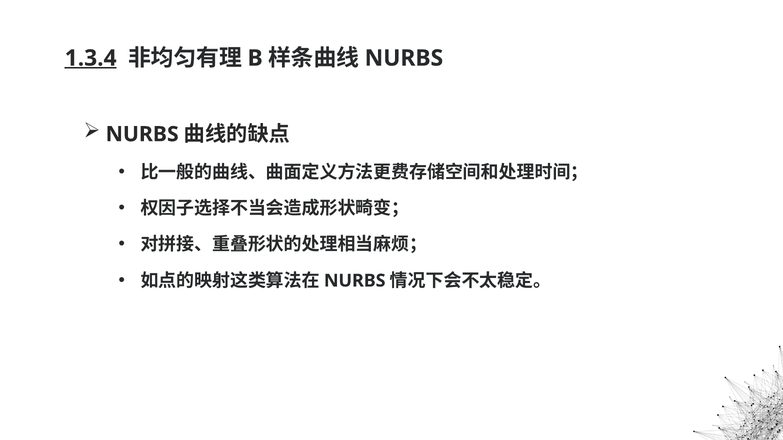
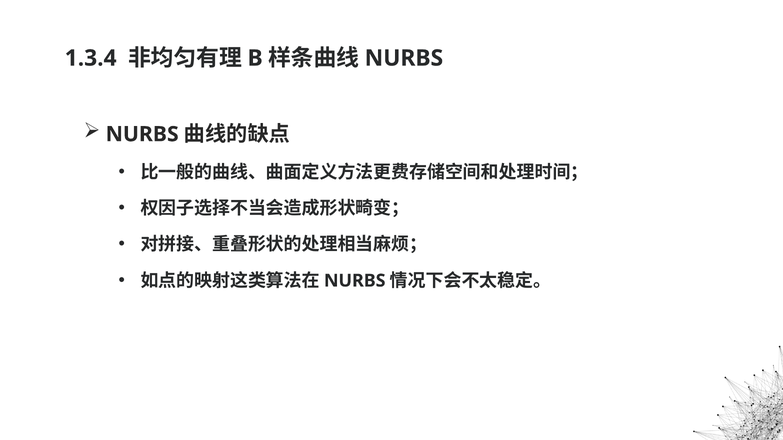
1.3.4 underline: present -> none
